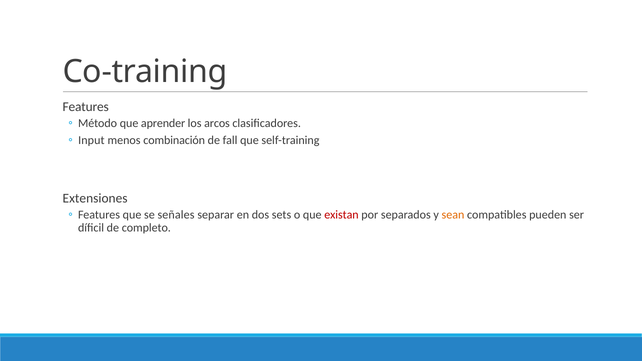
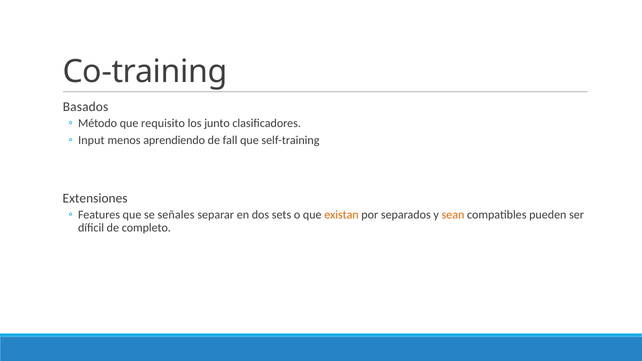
Features at (86, 107): Features -> Basados
aprender: aprender -> requisito
arcos: arcos -> junto
combinación: combinación -> aprendiendo
existan colour: red -> orange
